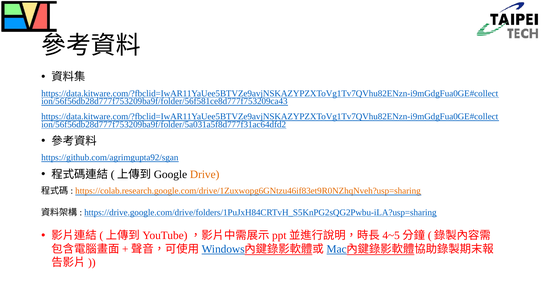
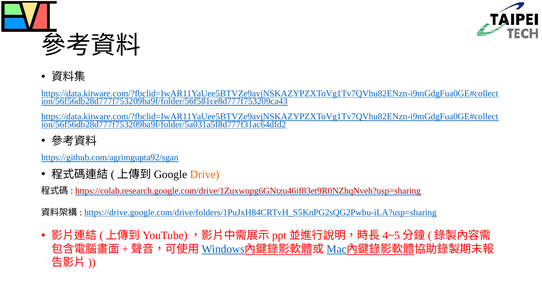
https://colab.research.google.com/drive/1Zuxwopg6GNtzu46if83et9R0NZhqNveh?usp=sharing colour: orange -> red
